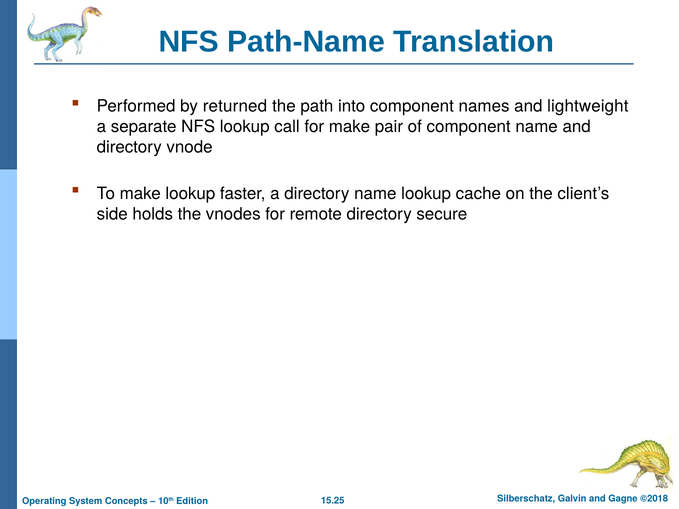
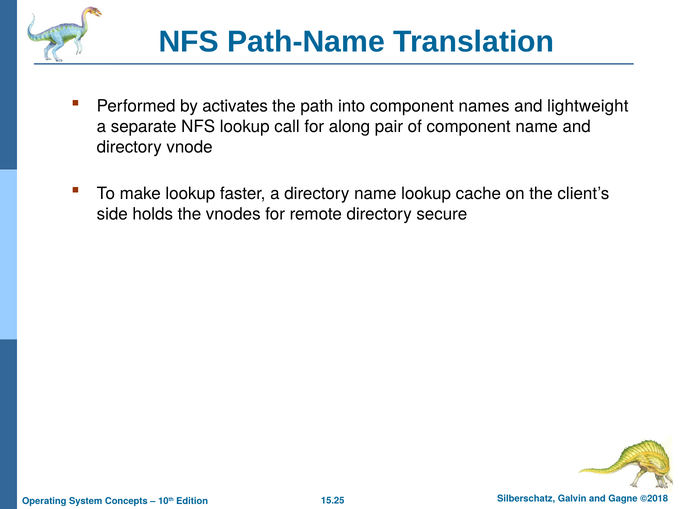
returned: returned -> activates
for make: make -> along
